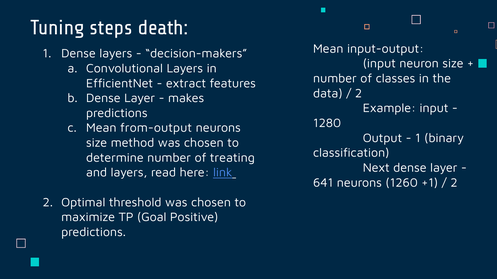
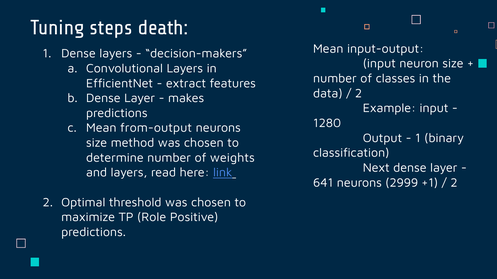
treating: treating -> weights
1260: 1260 -> 2999
Goal: Goal -> Role
